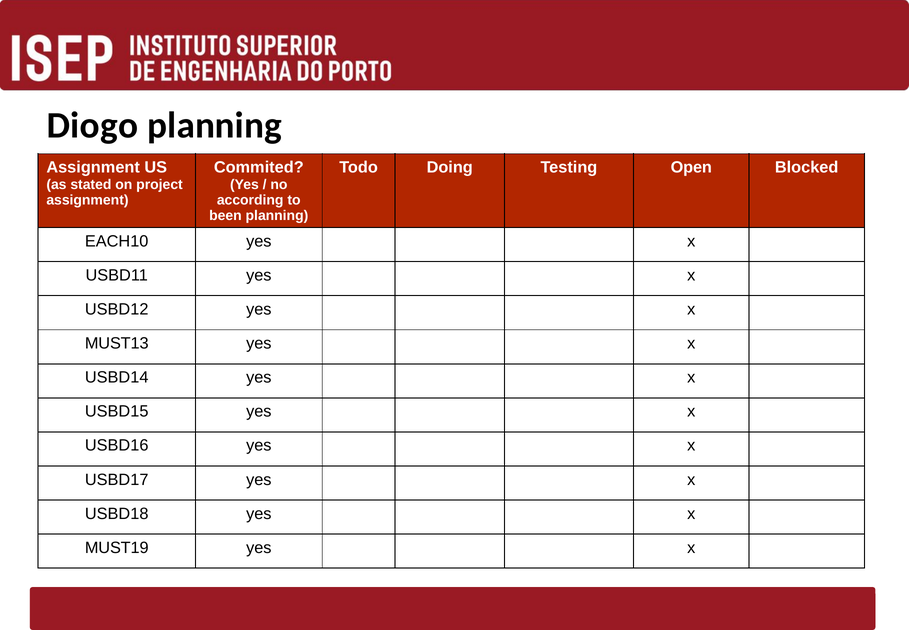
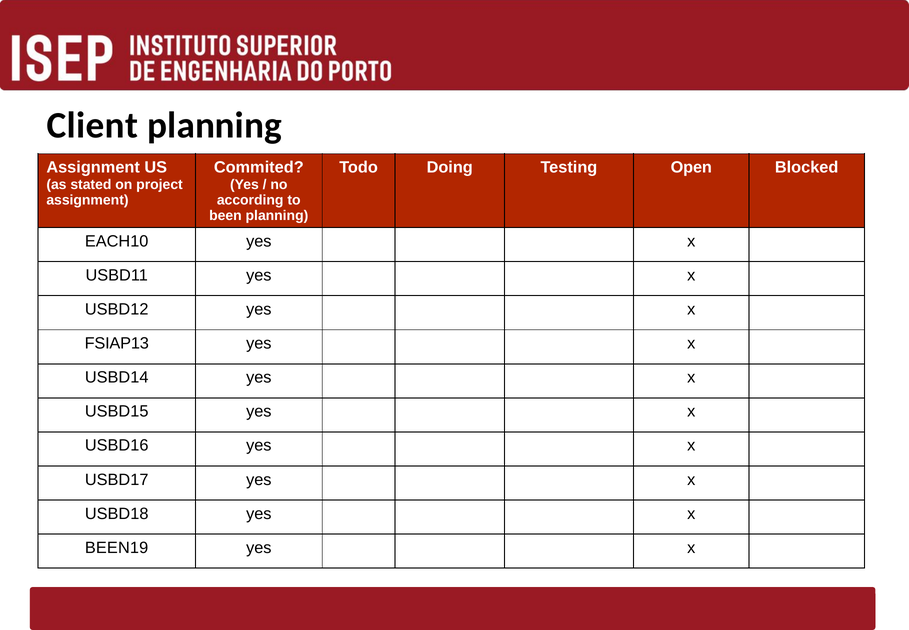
Diogo: Diogo -> Client
MUST13: MUST13 -> FSIAP13
MUST19: MUST19 -> BEEN19
